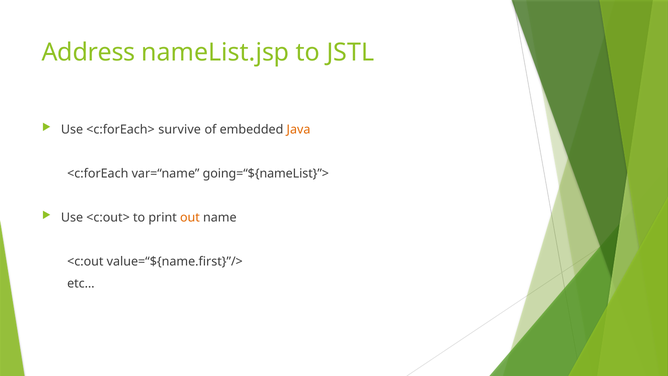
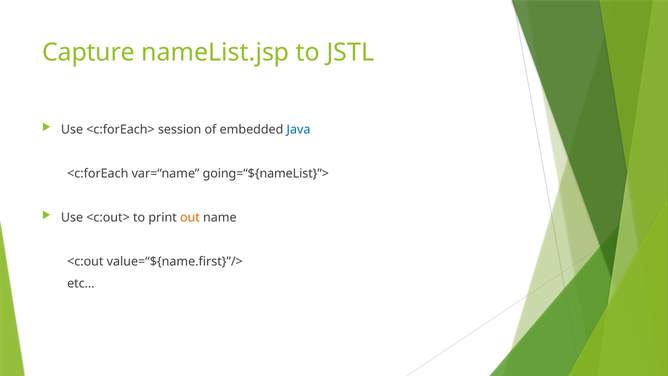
Address: Address -> Capture
survive: survive -> session
Java colour: orange -> blue
